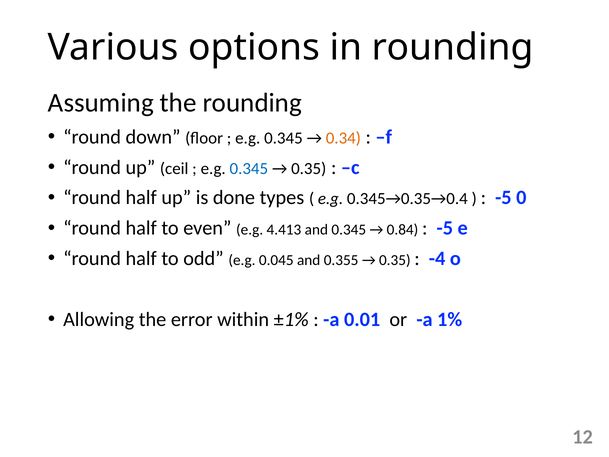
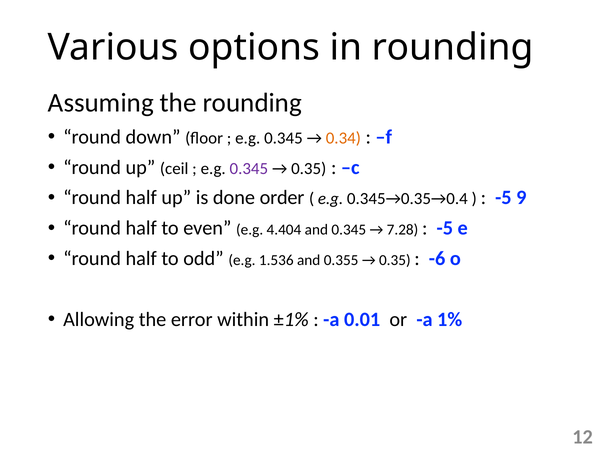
0.345 at (249, 168) colour: blue -> purple
types: types -> order
0: 0 -> 9
4.413: 4.413 -> 4.404
0.84: 0.84 -> 7.28
0.045: 0.045 -> 1.536
-4: -4 -> -6
